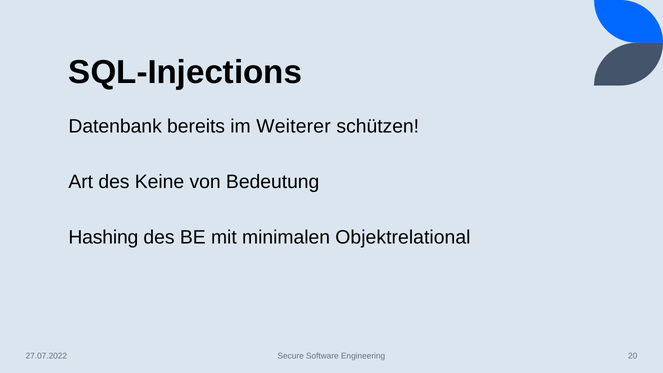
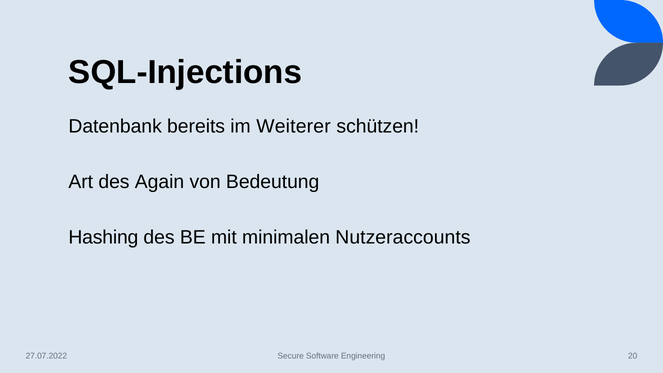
Keine: Keine -> Again
Objektrelational: Objektrelational -> Nutzeraccounts
